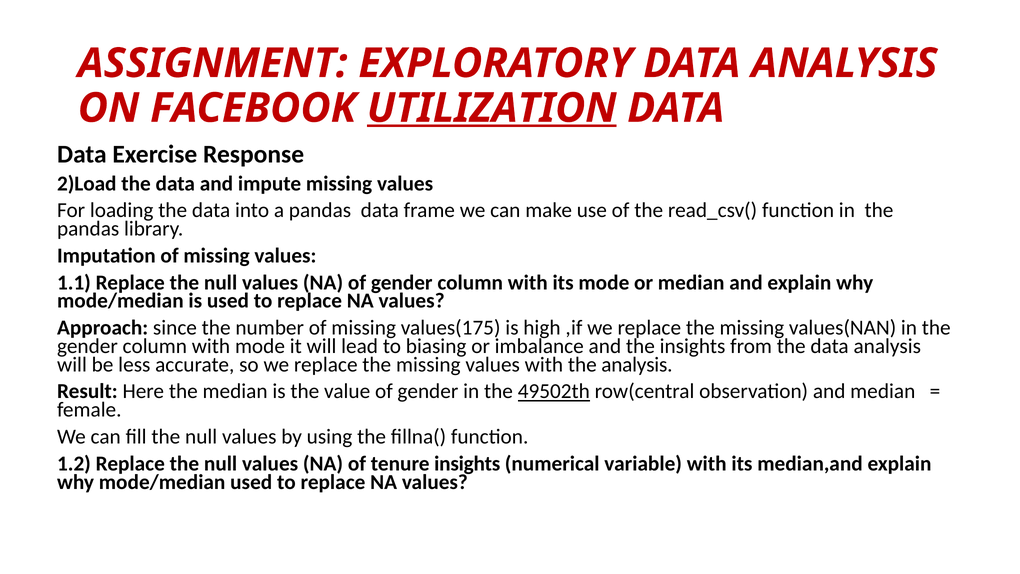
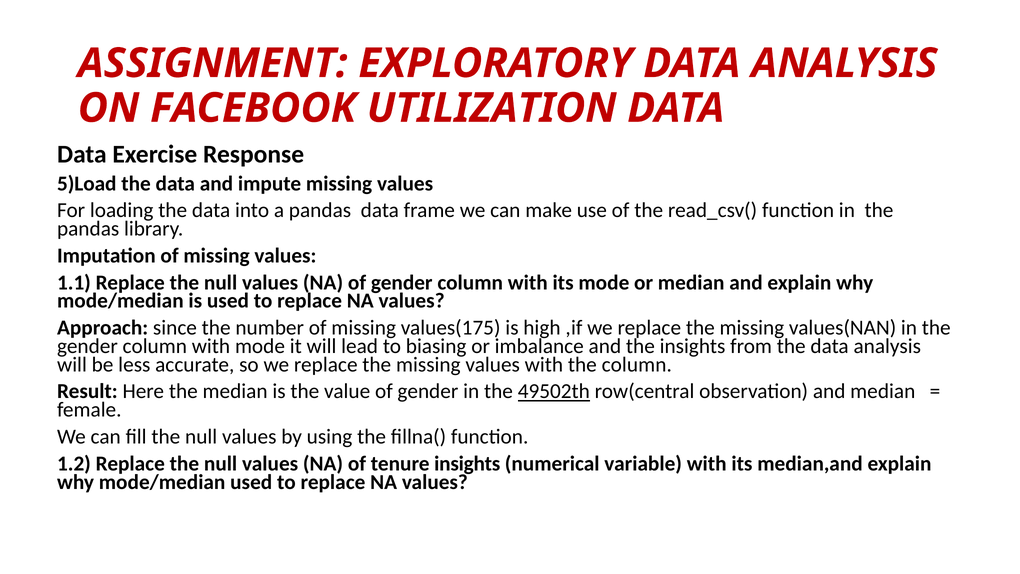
UTILIZATION underline: present -> none
2)Load: 2)Load -> 5)Load
the analysis: analysis -> column
